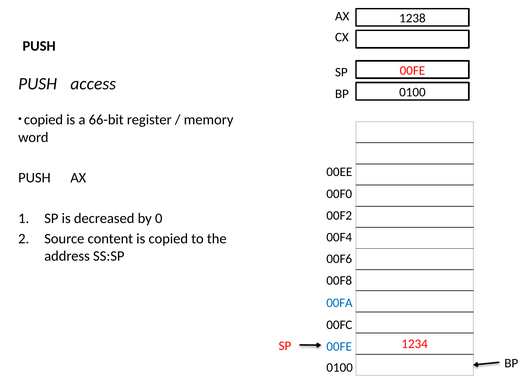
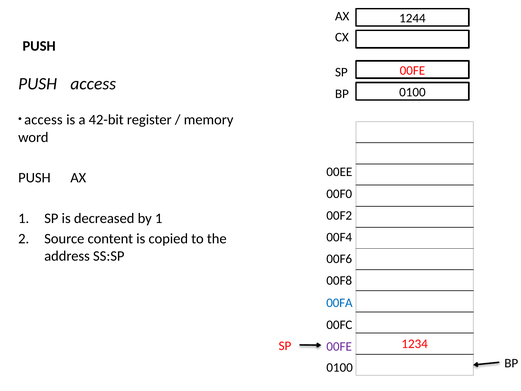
1238: 1238 -> 1244
copied at (43, 120): copied -> access
66-bit: 66-bit -> 42-bit
by 0: 0 -> 1
00FE at (339, 346) colour: blue -> purple
